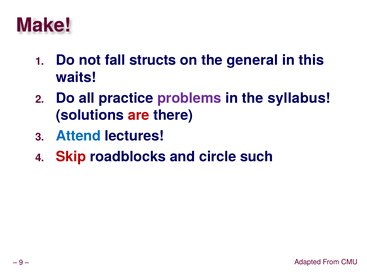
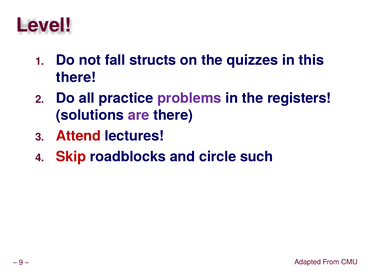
Make: Make -> Level
general: general -> quizzes
waits at (76, 77): waits -> there
syllabus: syllabus -> registers
are colour: red -> purple
Attend colour: blue -> red
